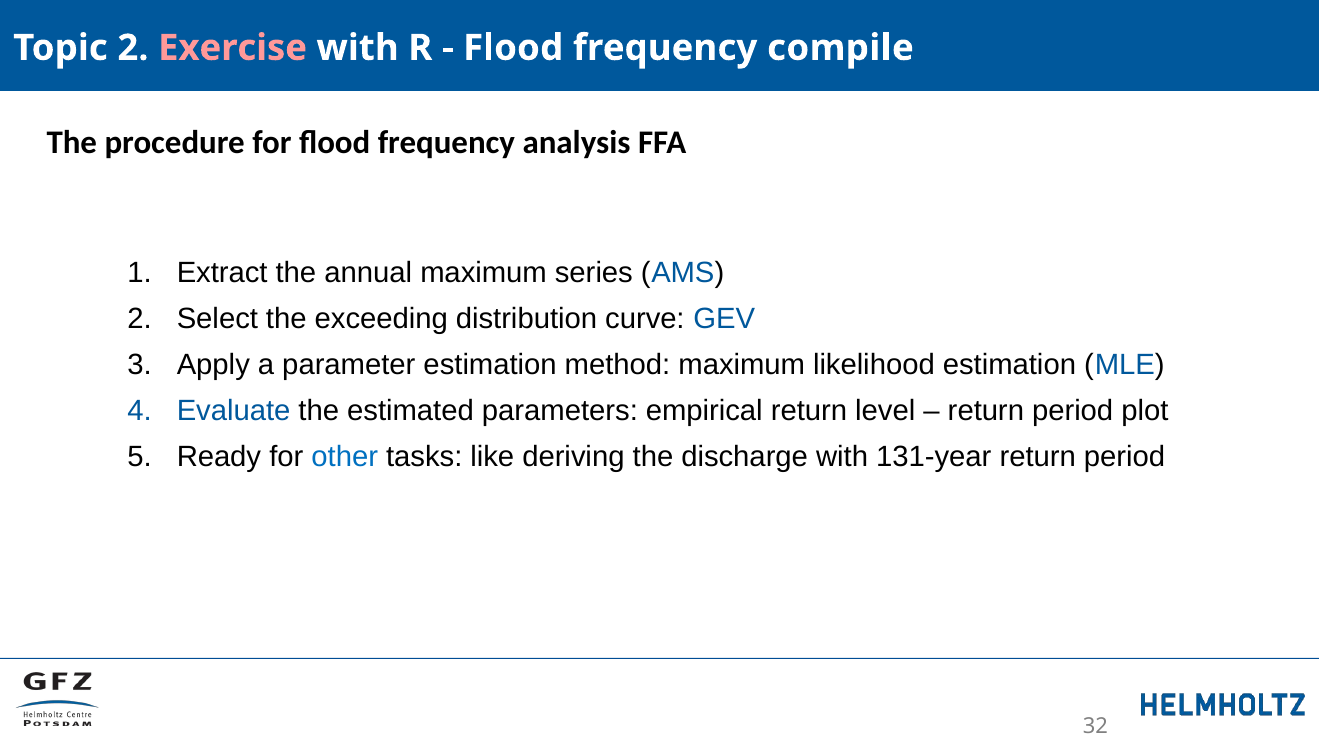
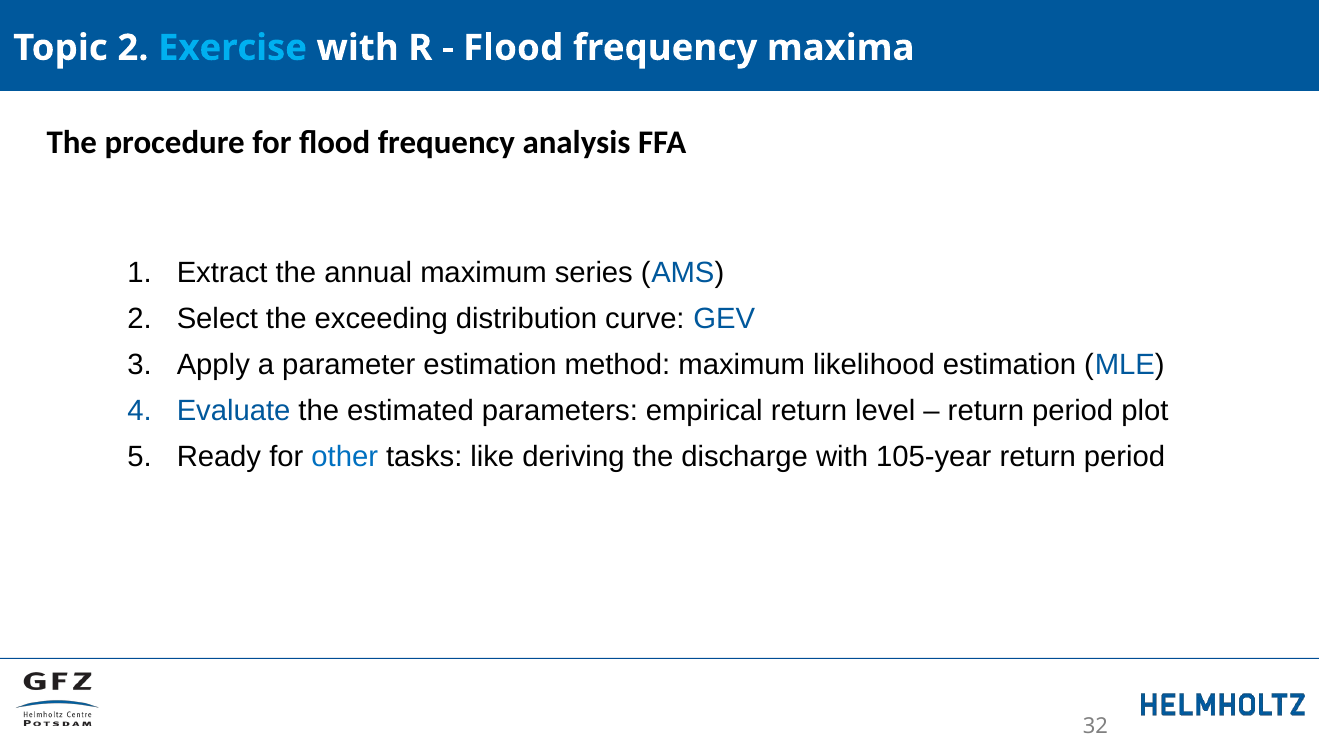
Exercise colour: pink -> light blue
compile: compile -> maxima
131-year: 131-year -> 105-year
